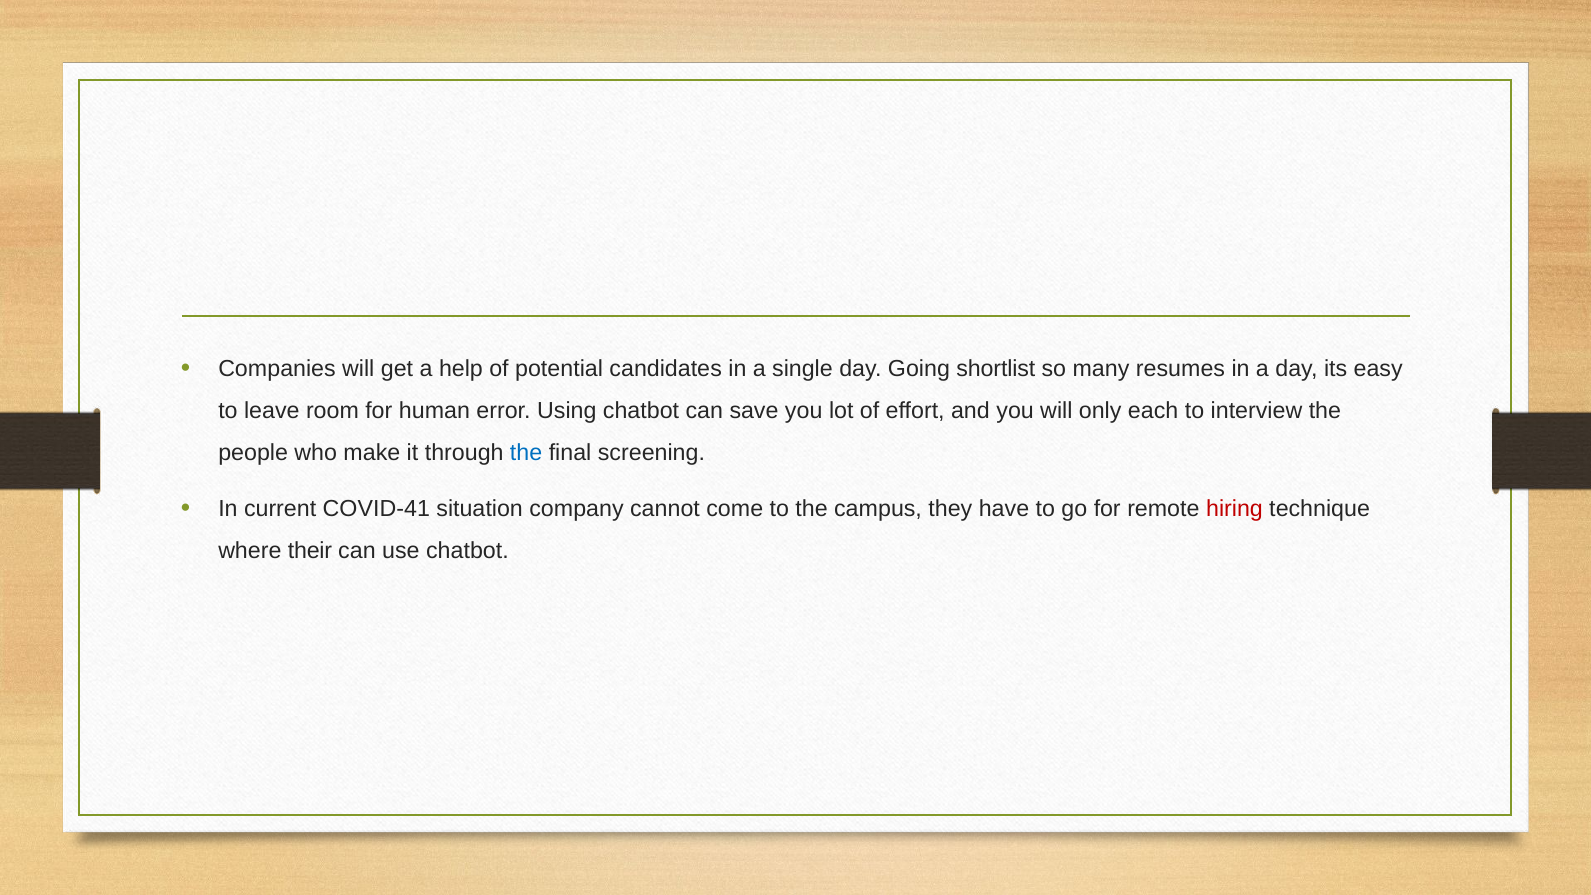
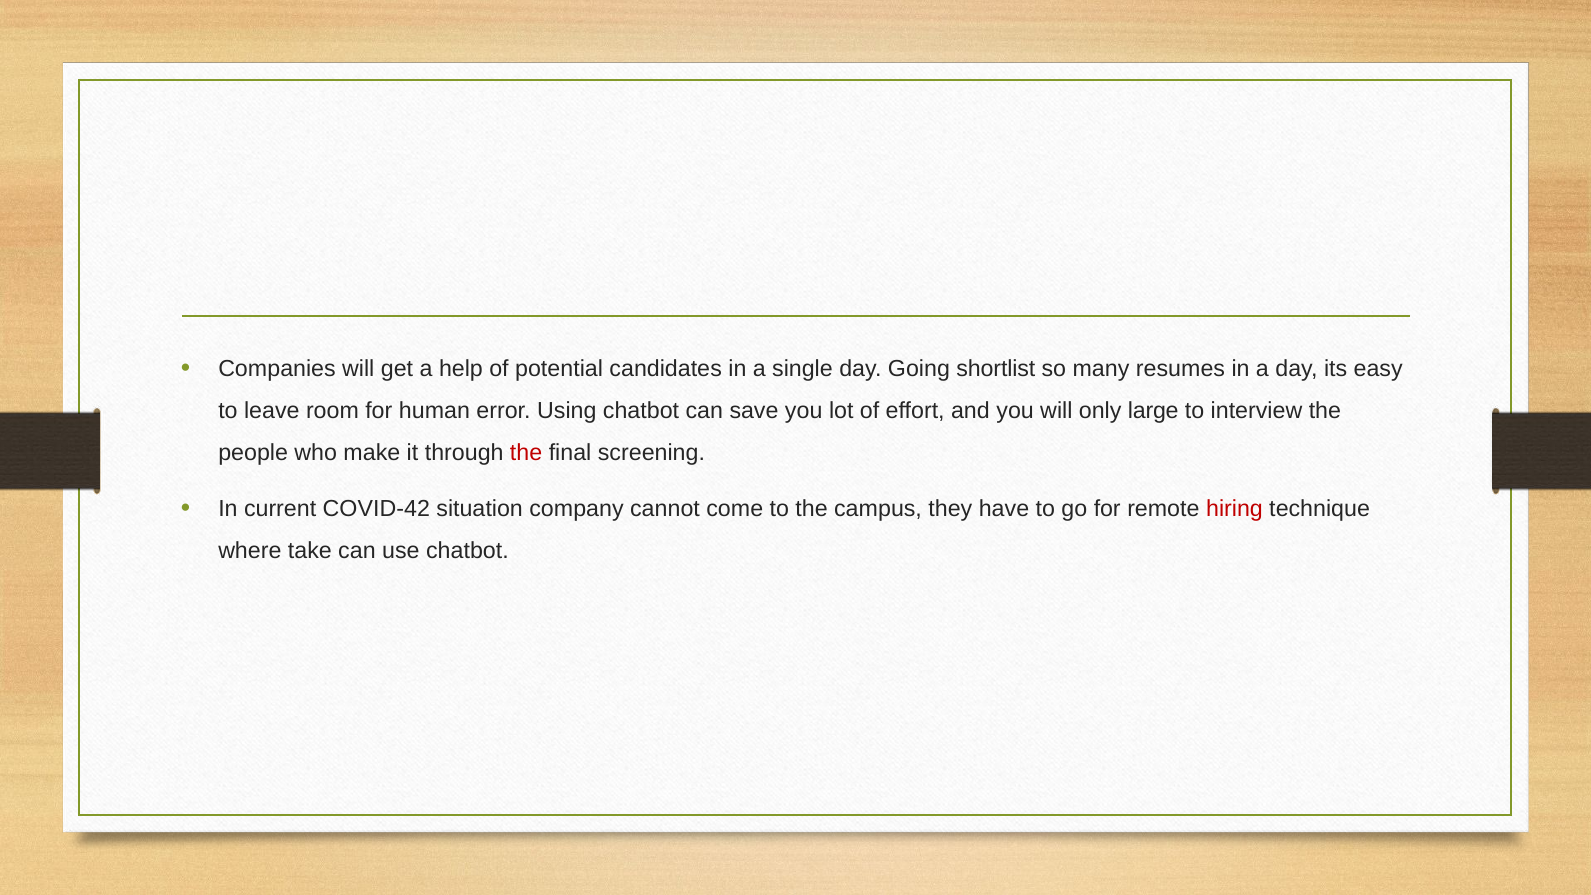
each: each -> large
the at (526, 453) colour: blue -> red
COVID-41: COVID-41 -> COVID-42
their: their -> take
